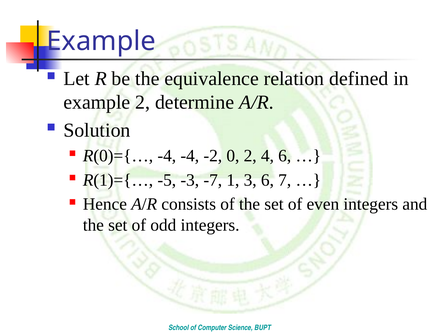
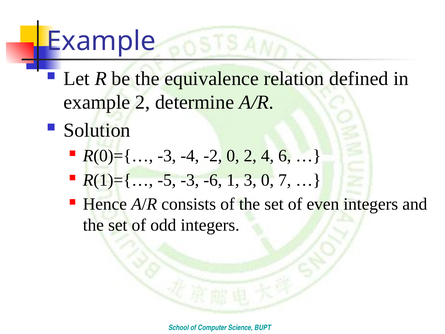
R(0)={… -4: -4 -> -3
-7: -7 -> -6
3 6: 6 -> 0
